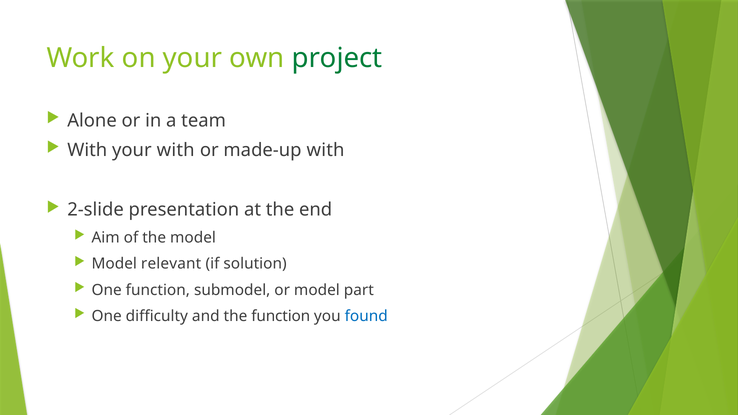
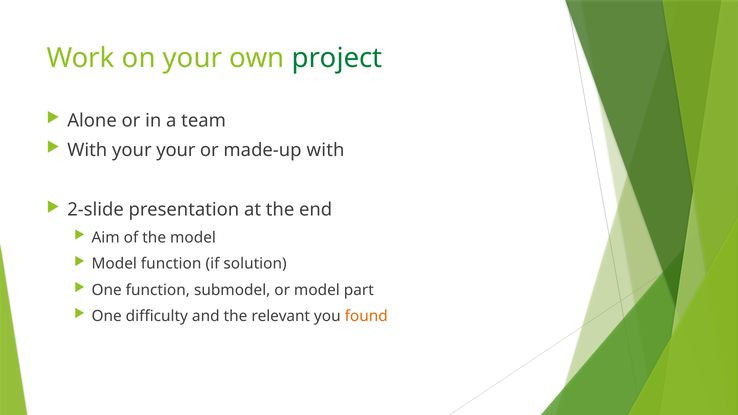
your with: with -> your
Model relevant: relevant -> function
the function: function -> relevant
found colour: blue -> orange
